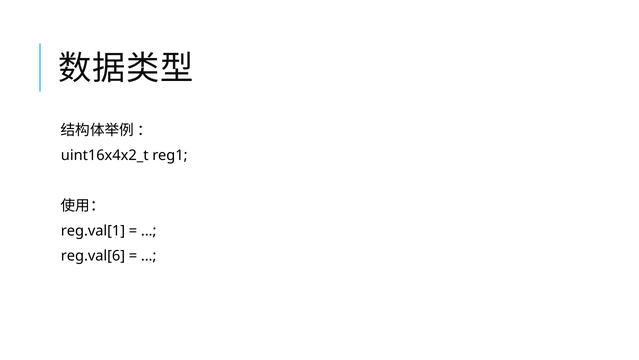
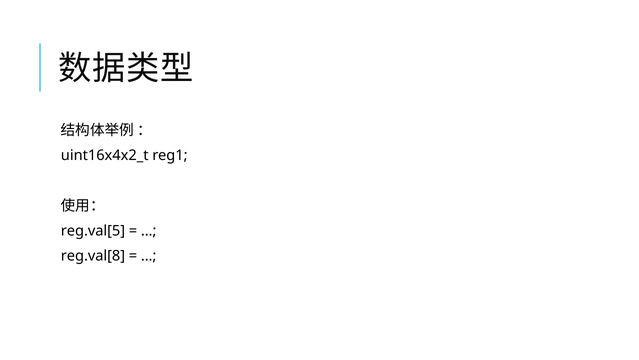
reg.val[1: reg.val[1 -> reg.val[5
reg.val[6: reg.val[6 -> reg.val[8
